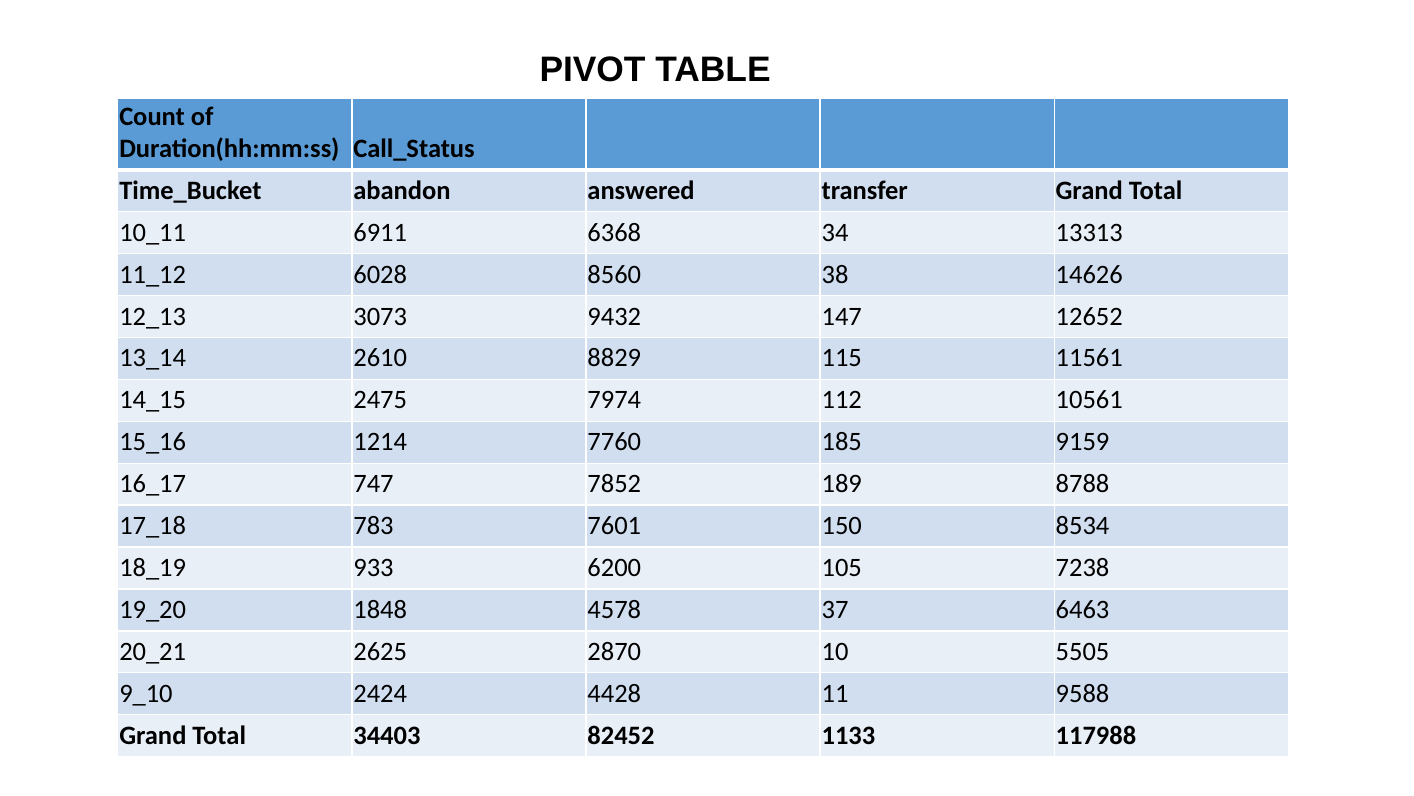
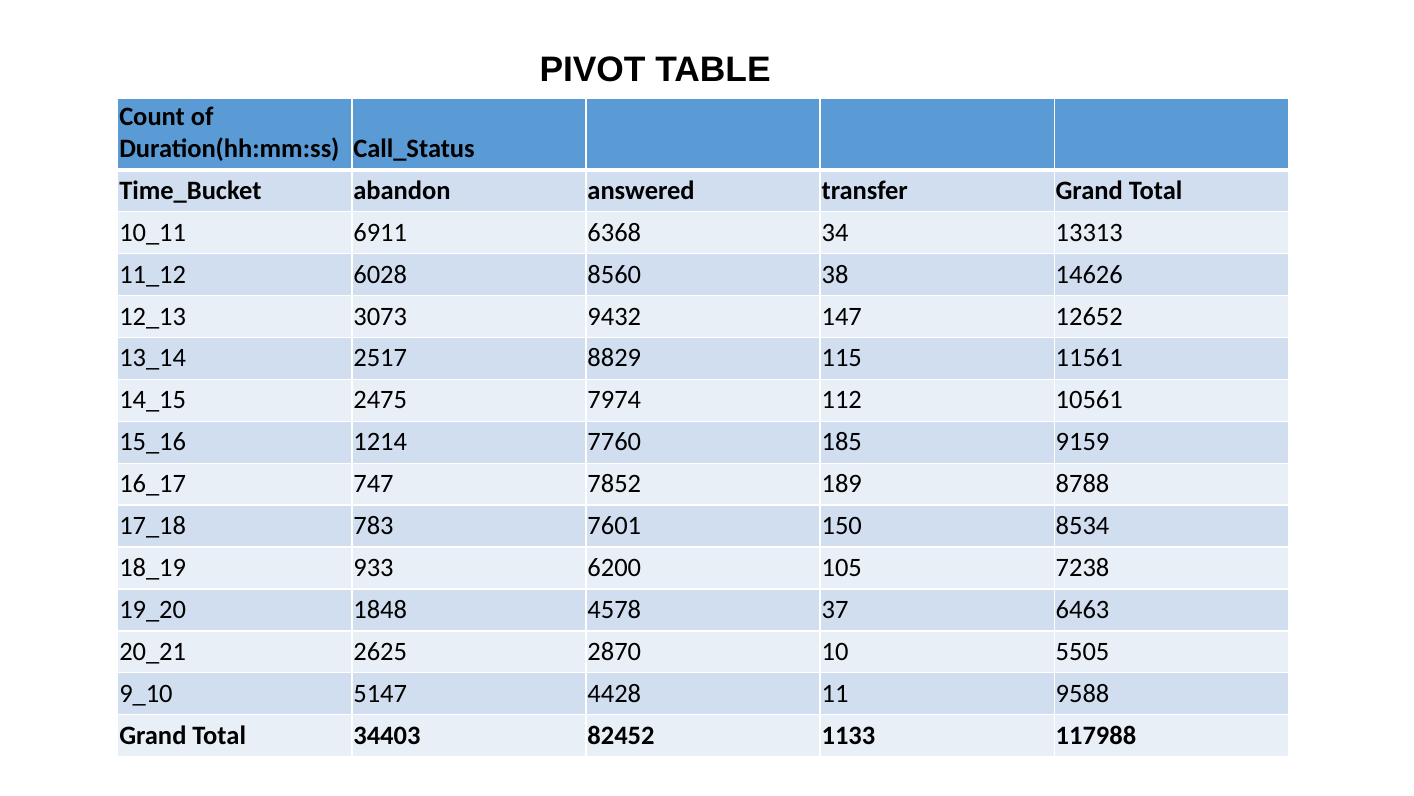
2610: 2610 -> 2517
2424: 2424 -> 5147
